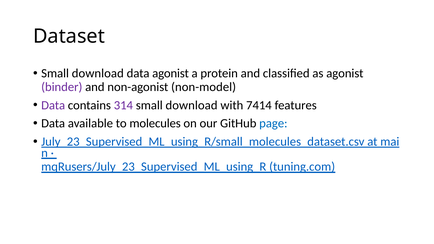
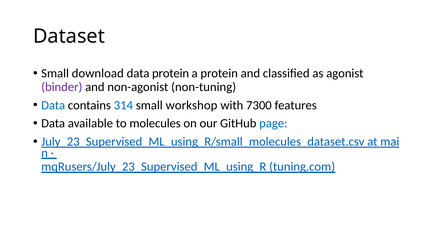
data agonist: agonist -> protein
non-model: non-model -> non-tuning
Data at (53, 105) colour: purple -> blue
314 colour: purple -> blue
download at (192, 105): download -> workshop
7414: 7414 -> 7300
